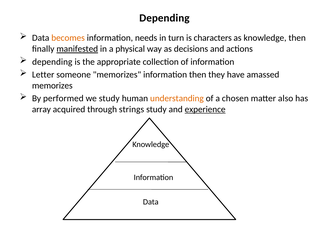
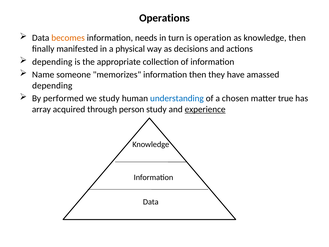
Depending at (164, 18): Depending -> Operations
characters: characters -> operation
manifested underline: present -> none
Letter: Letter -> Name
memorizes at (52, 85): memorizes -> depending
understanding colour: orange -> blue
also: also -> true
strings: strings -> person
